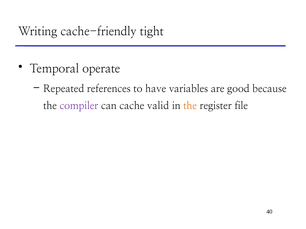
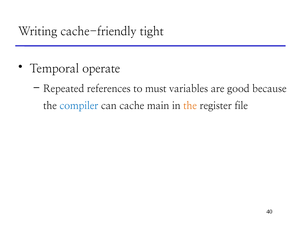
have: have -> must
compiler colour: purple -> blue
valid: valid -> main
